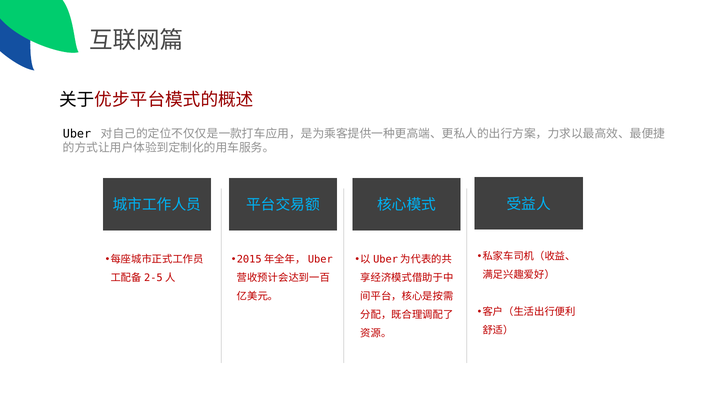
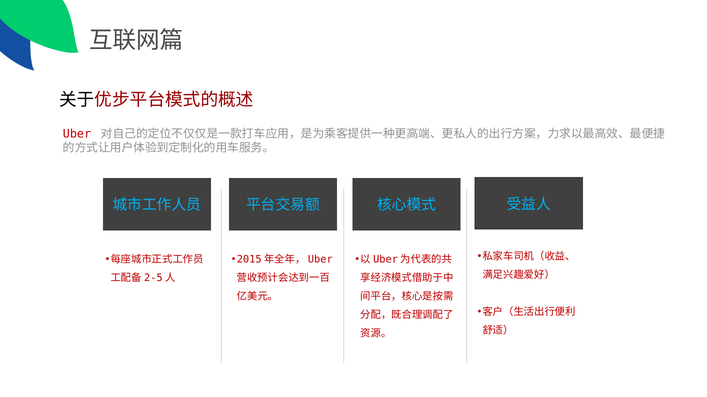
Uber colour: black -> red
